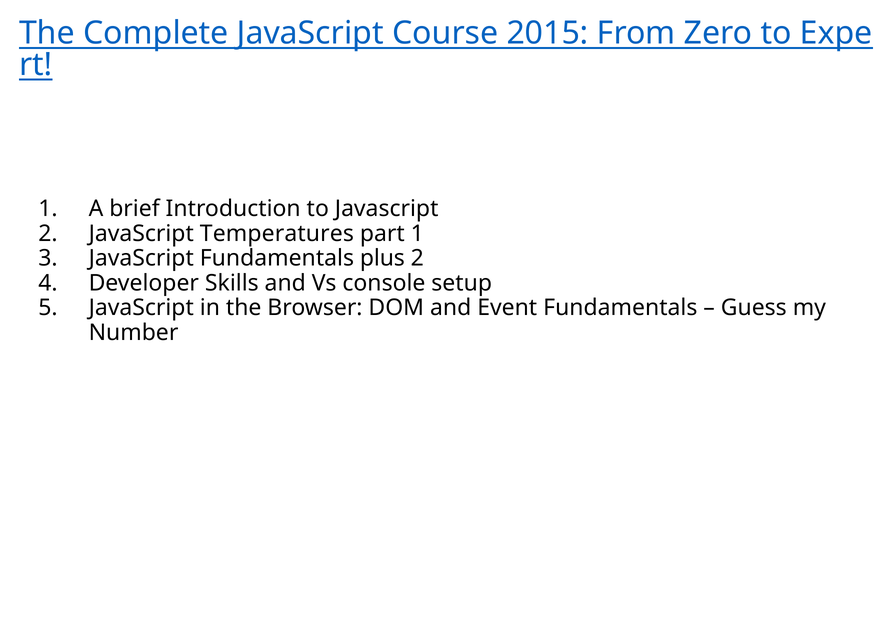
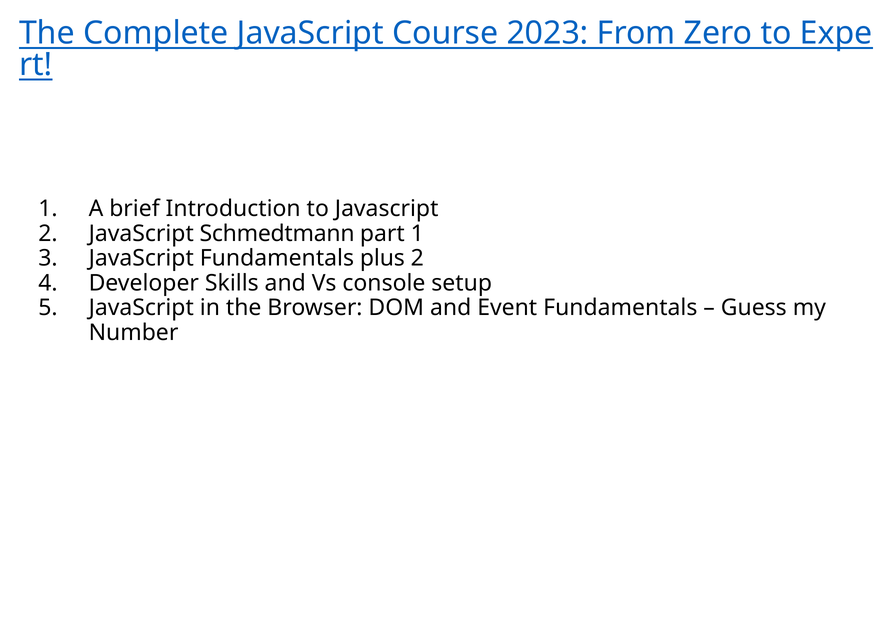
2015: 2015 -> 2023
Temperatures: Temperatures -> Schmedtmann
